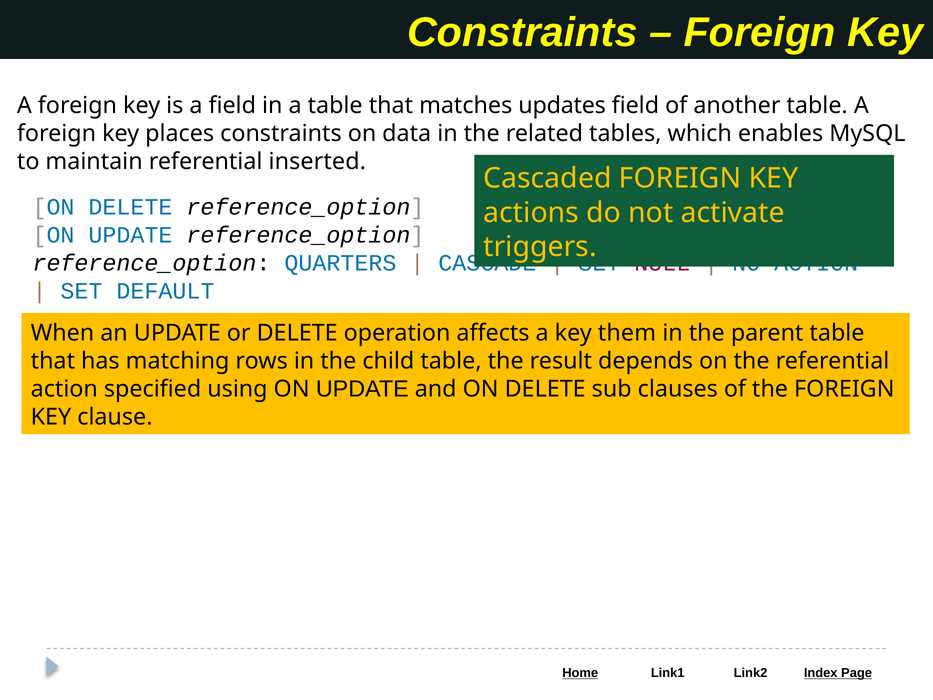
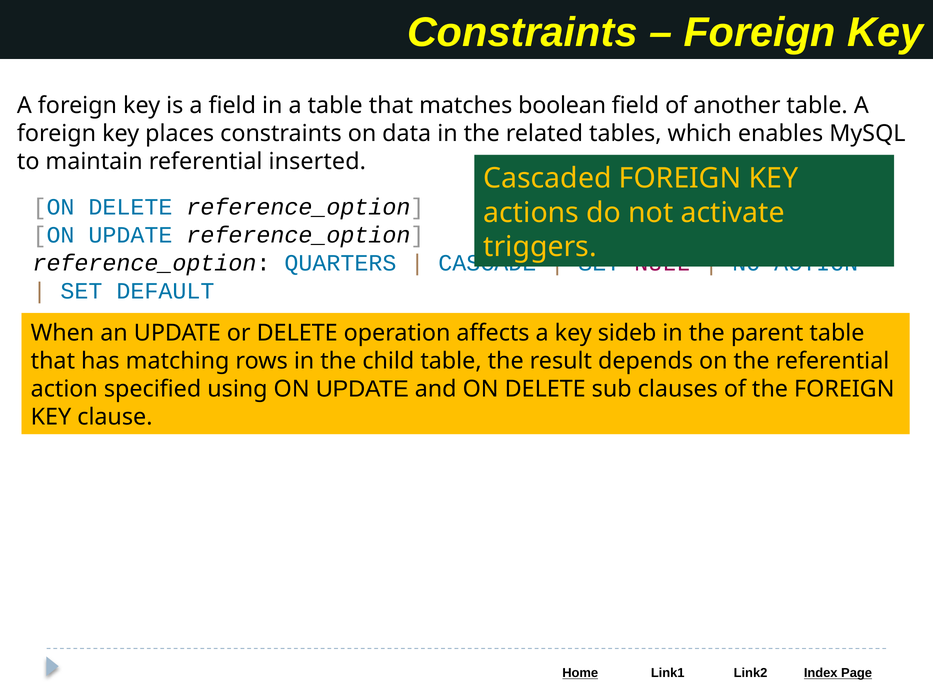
updates: updates -> boolean
them: them -> sideb
